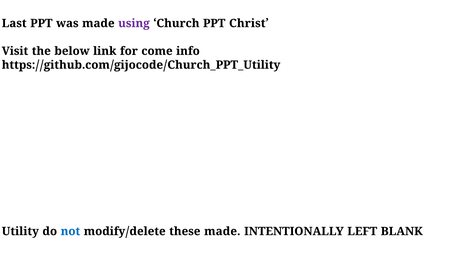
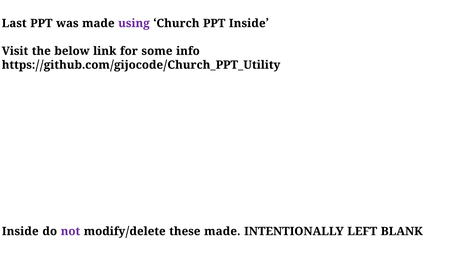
PPT Christ: Christ -> Inside
come: come -> some
Utility at (20, 232): Utility -> Inside
not colour: blue -> purple
